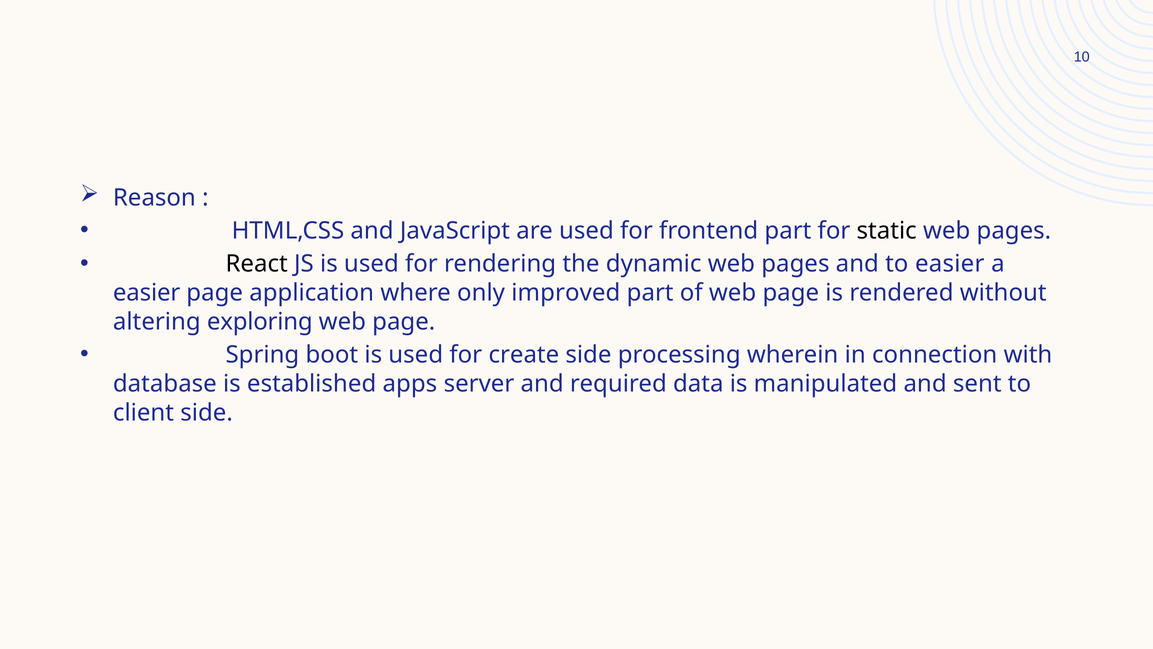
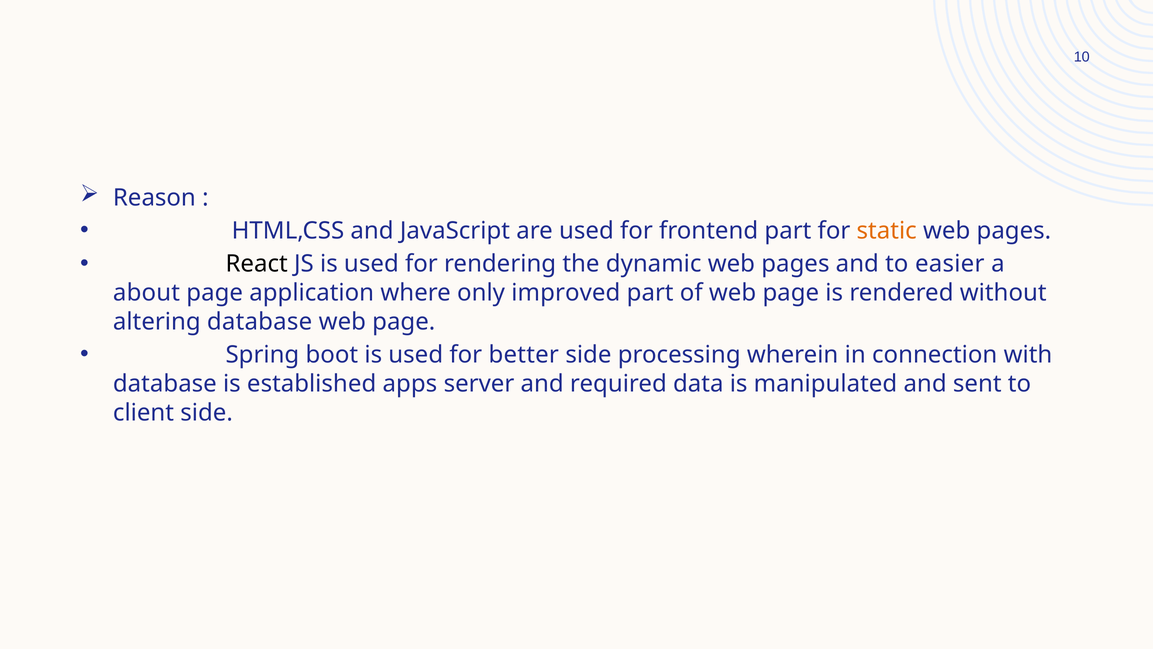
static colour: black -> orange
easier at (147, 293): easier -> about
altering exploring: exploring -> database
create: create -> better
